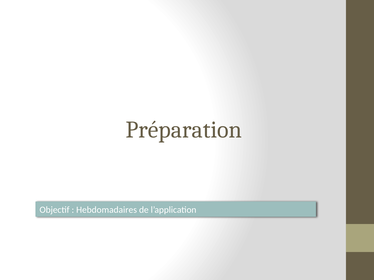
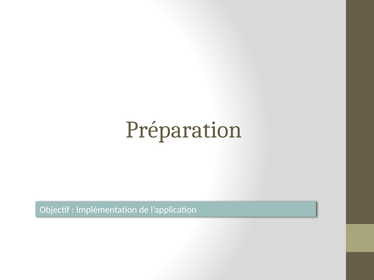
Hebdomadaires: Hebdomadaires -> Implémentation
